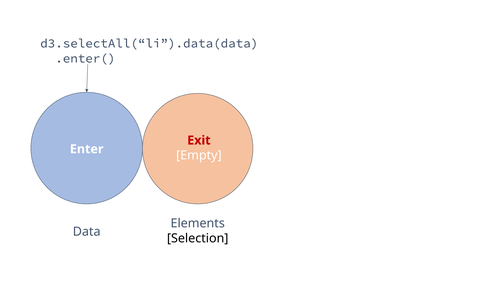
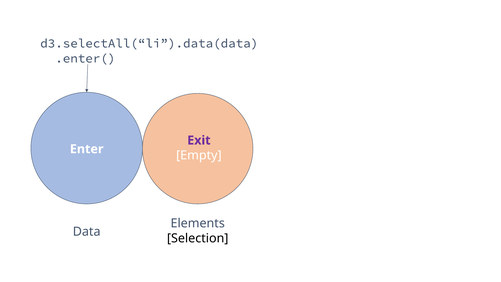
Exit colour: red -> purple
